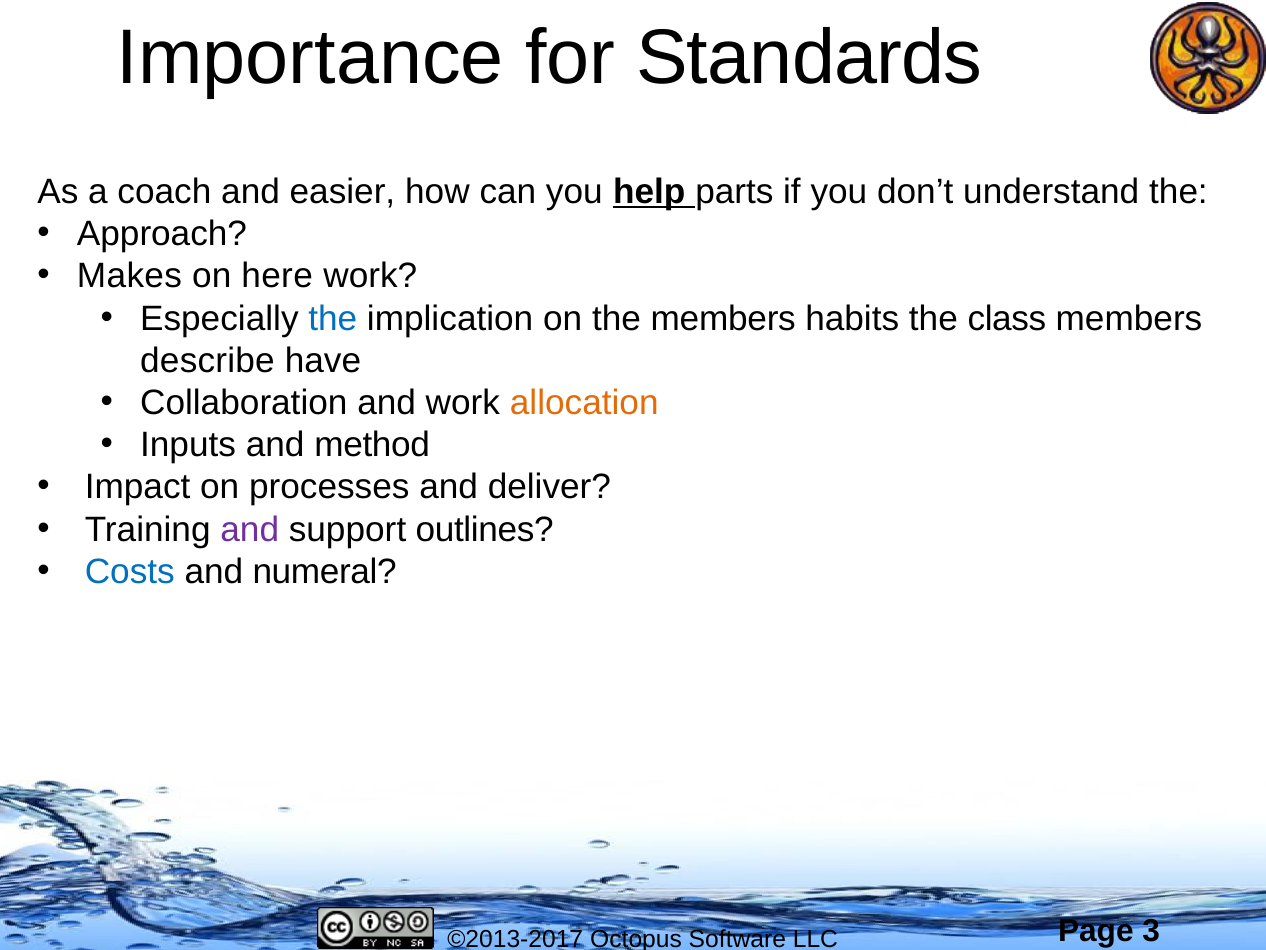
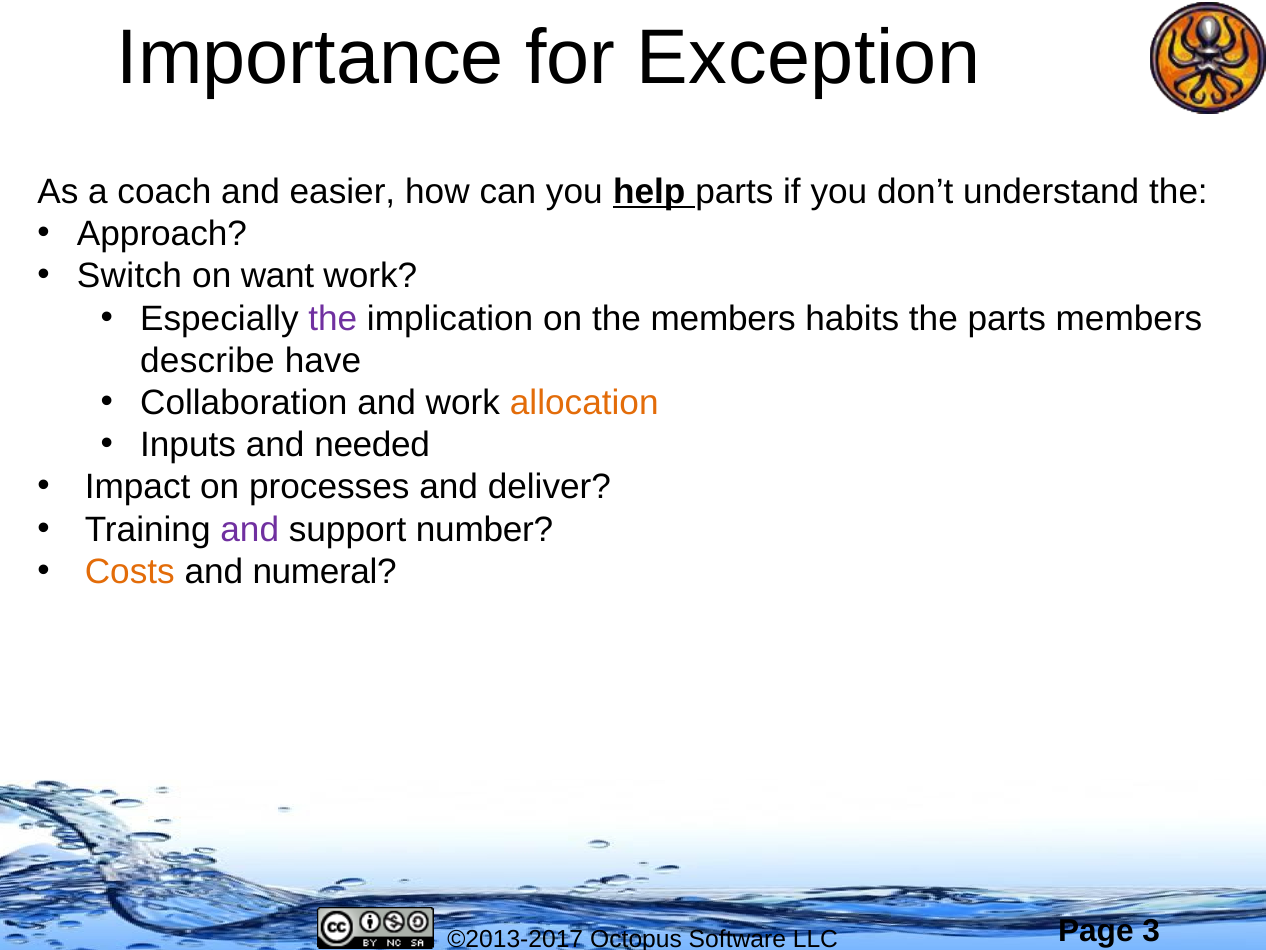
Standards: Standards -> Exception
Makes: Makes -> Switch
here: here -> want
the at (333, 318) colour: blue -> purple
the class: class -> parts
method: method -> needed
outlines: outlines -> number
Costs colour: blue -> orange
